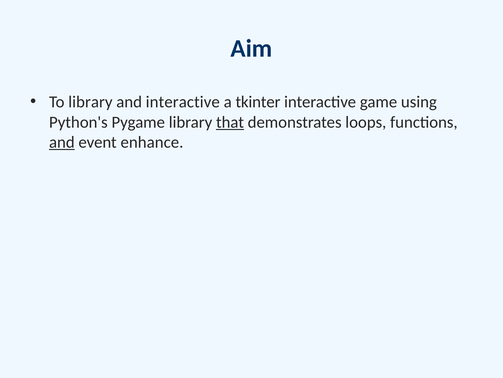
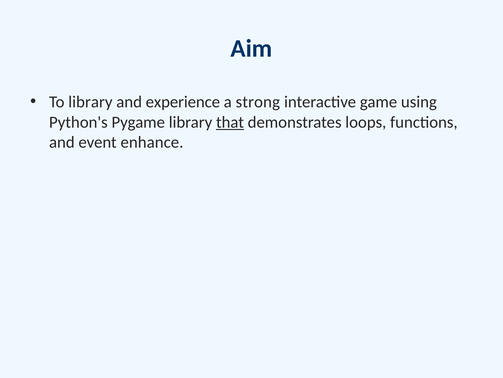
and interactive: interactive -> experience
tkinter: tkinter -> strong
and at (62, 142) underline: present -> none
